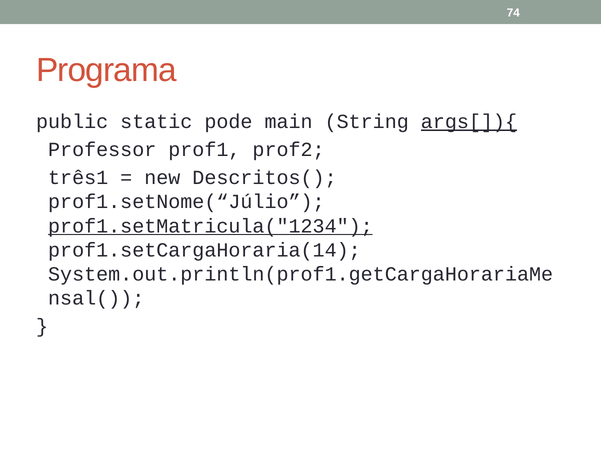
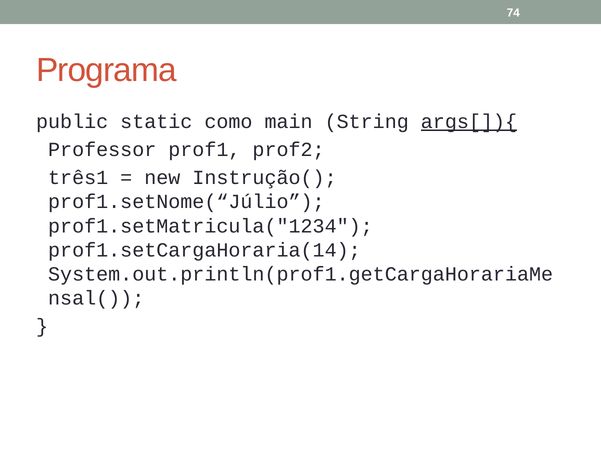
pode: pode -> como
Descritos(: Descritos( -> Instrução(
prof1.setMatricula("1234 underline: present -> none
